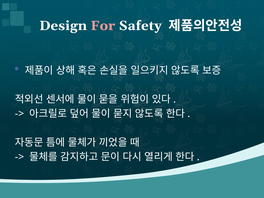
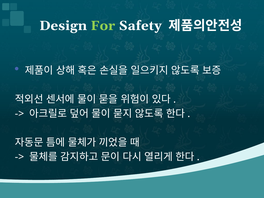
For colour: pink -> light green
